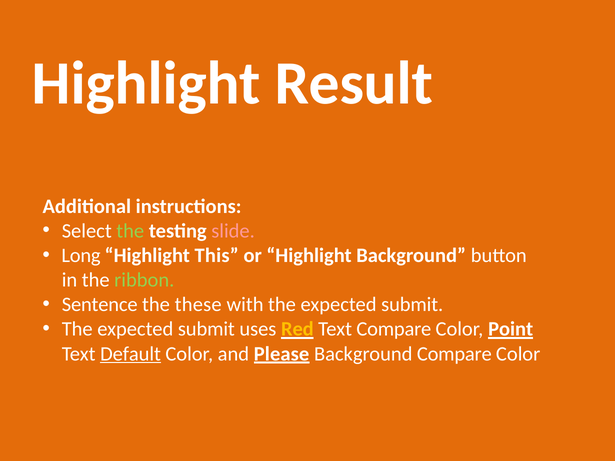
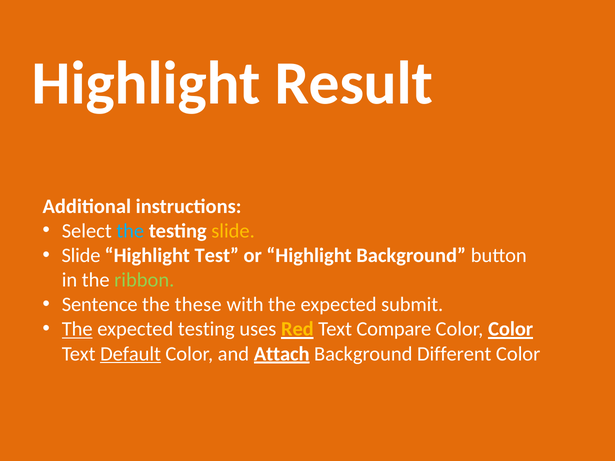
the at (130, 231) colour: light green -> light blue
slide at (233, 231) colour: pink -> yellow
Long at (81, 256): Long -> Slide
This: This -> Test
The at (77, 329) underline: none -> present
submit at (206, 329): submit -> testing
Color Point: Point -> Color
Please: Please -> Attach
Background Compare: Compare -> Different
